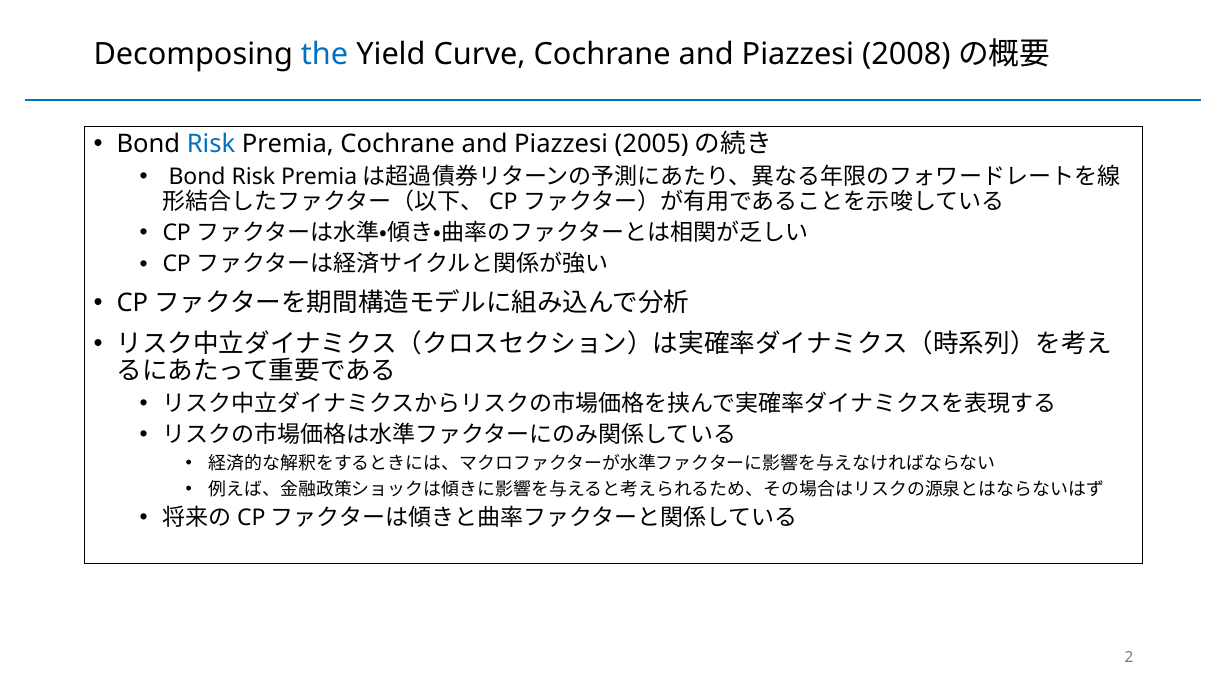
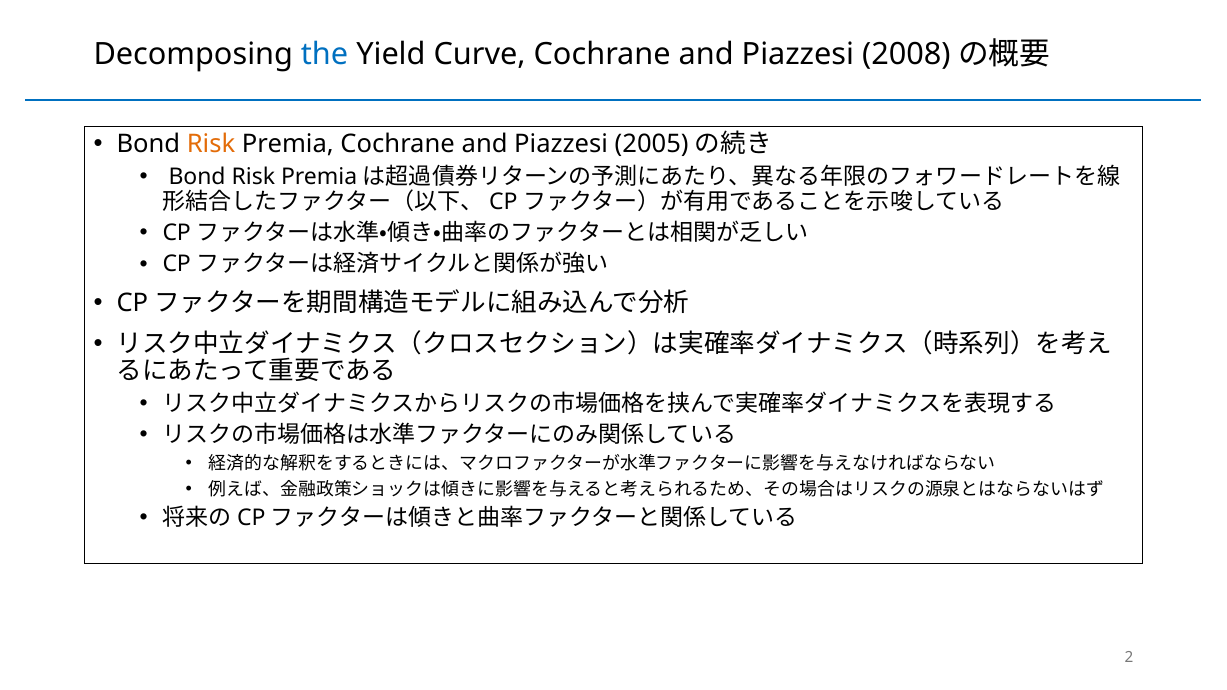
Risk at (211, 144) colour: blue -> orange
